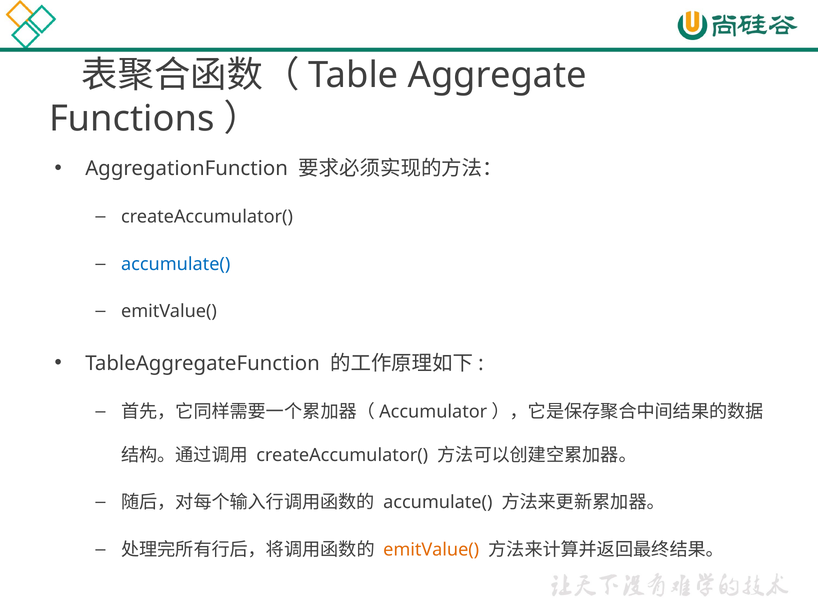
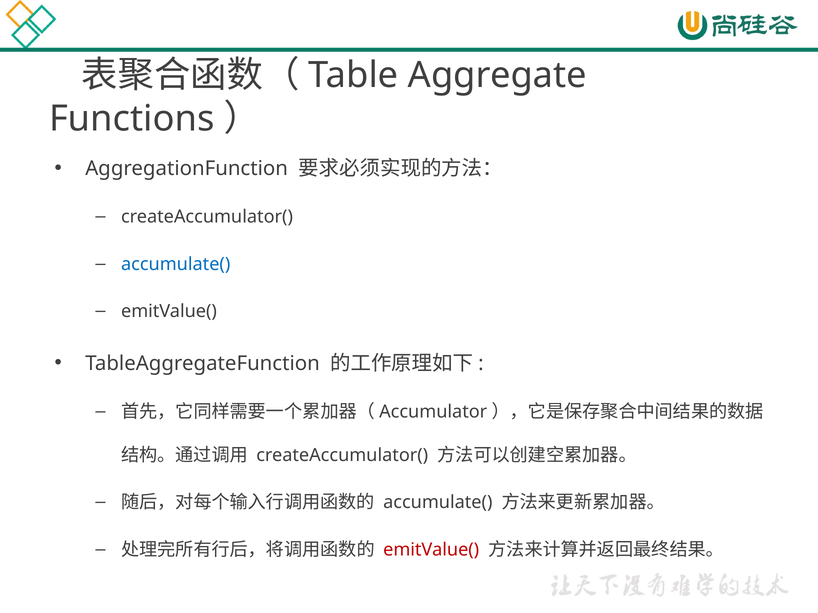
emitValue( at (431, 550) colour: orange -> red
